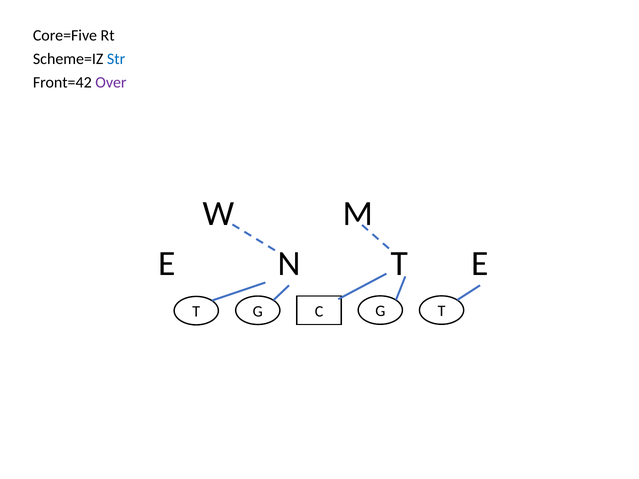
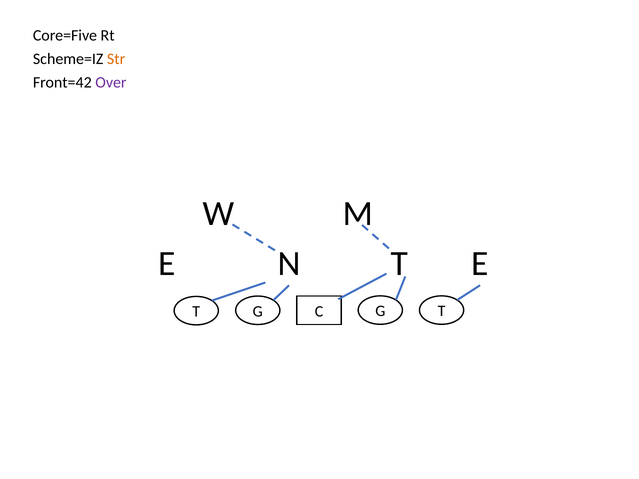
Str colour: blue -> orange
